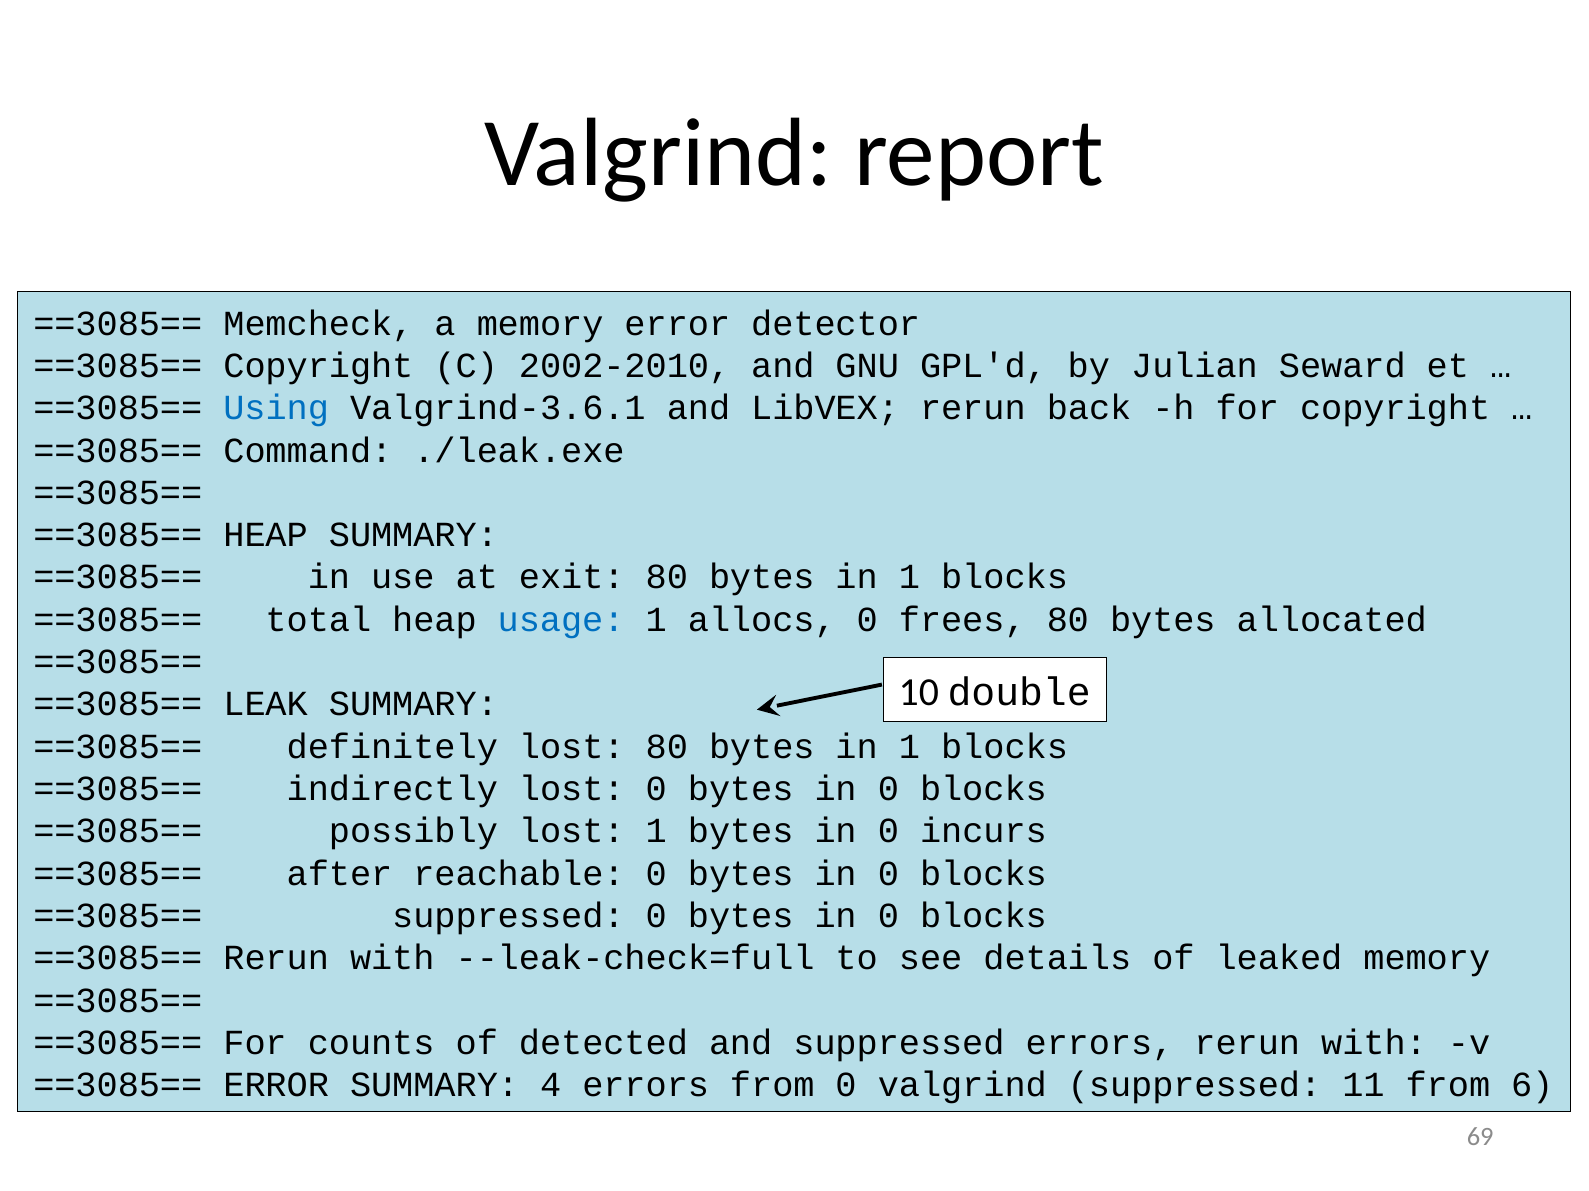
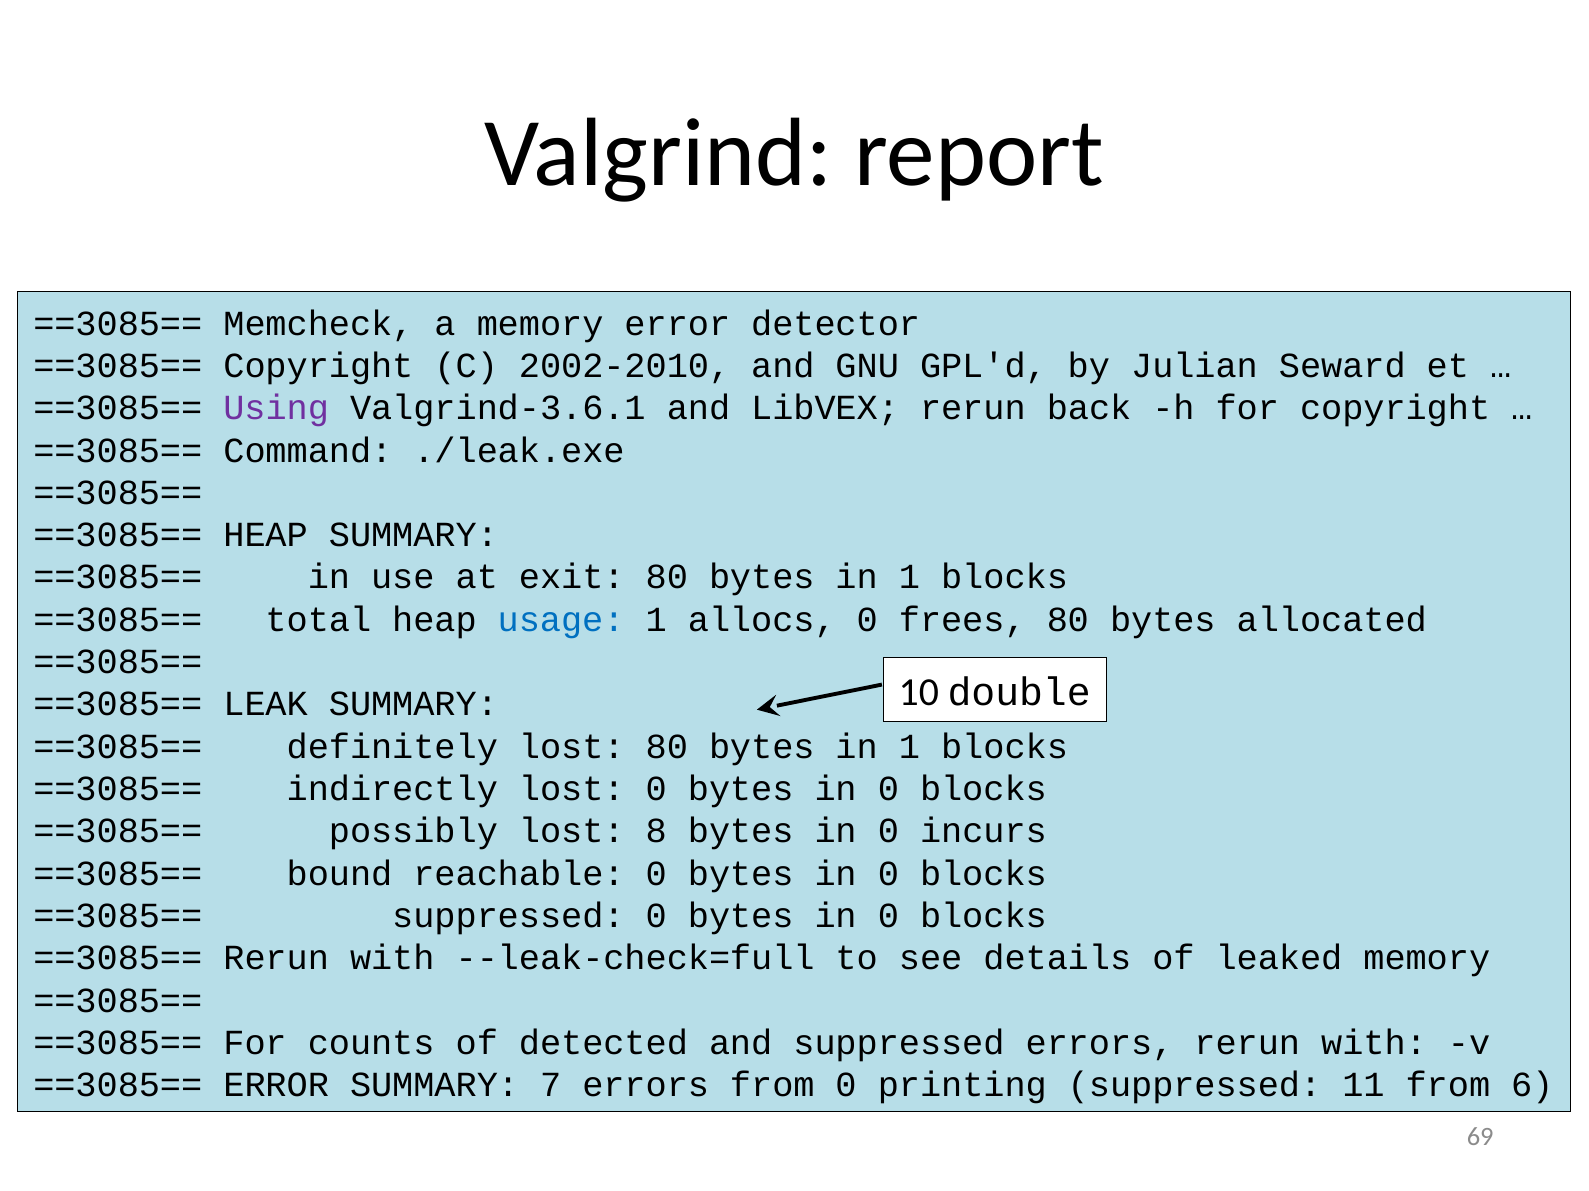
Using colour: blue -> purple
lost 1: 1 -> 8
after: after -> bound
4: 4 -> 7
0 valgrind: valgrind -> printing
